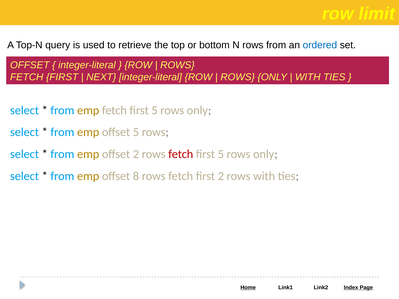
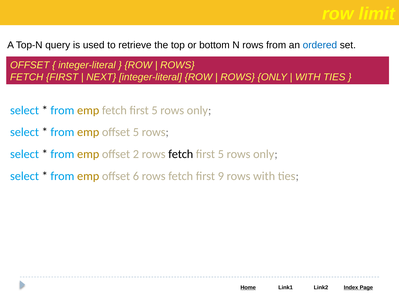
fetch at (181, 154) colour: red -> black
8: 8 -> 6
first 2: 2 -> 9
